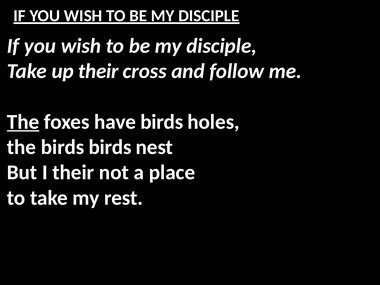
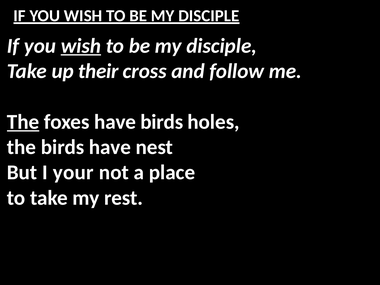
wish at (81, 46) underline: none -> present
birds birds: birds -> have
I their: their -> your
